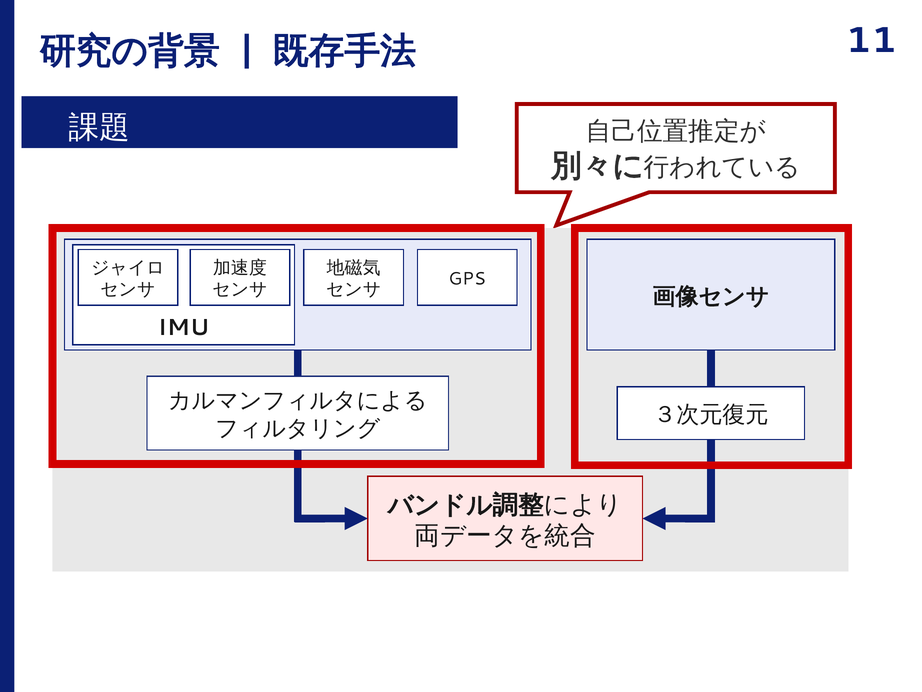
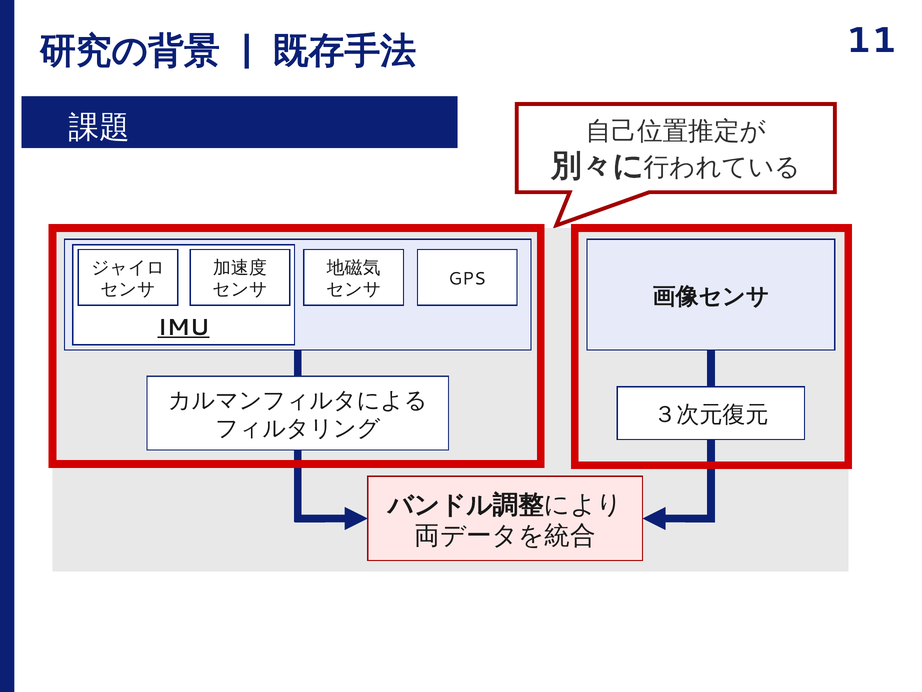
IMU at (183, 327) underline: none -> present
